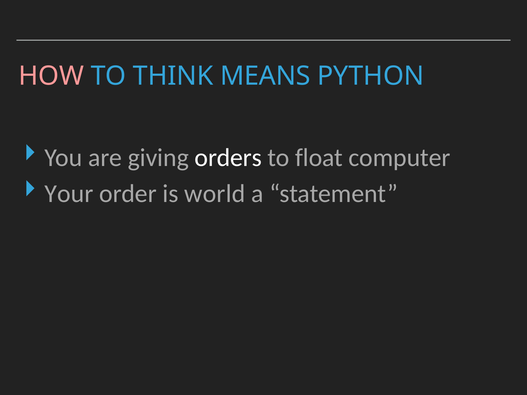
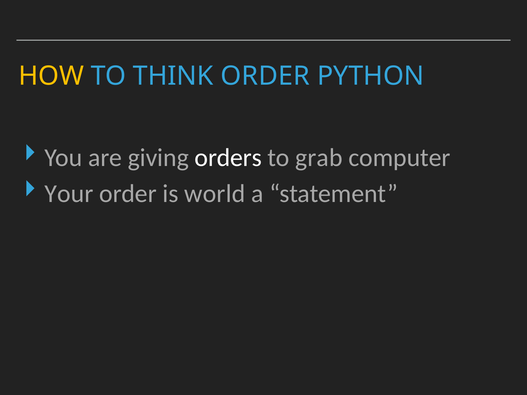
HOW colour: pink -> yellow
THINK MEANS: MEANS -> ORDER
float: float -> grab
